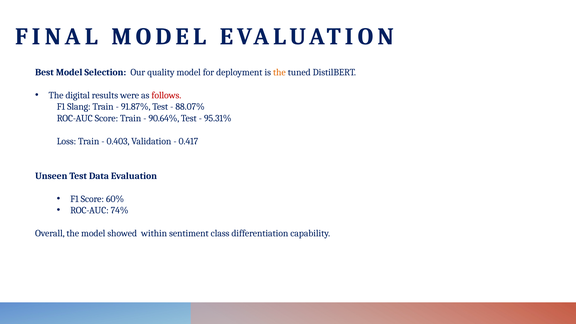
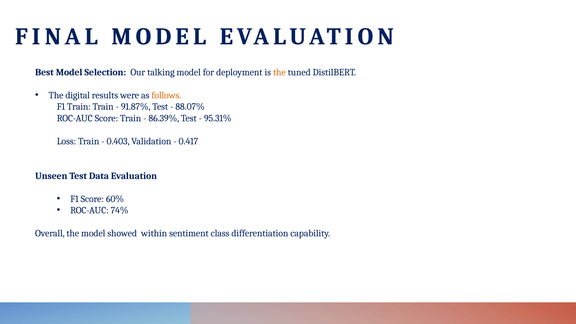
quality: quality -> talking
follows colour: red -> orange
F1 Slang: Slang -> Train
90.64%: 90.64% -> 86.39%
